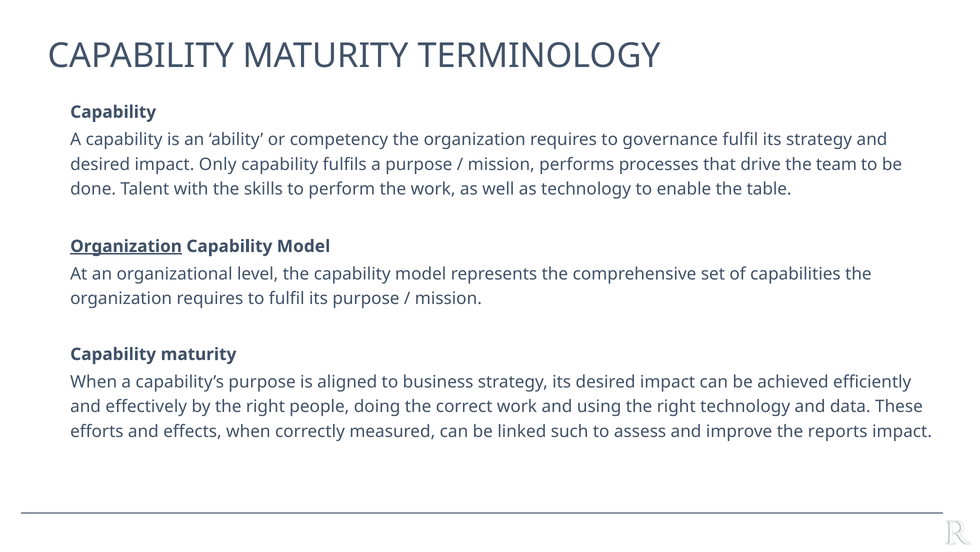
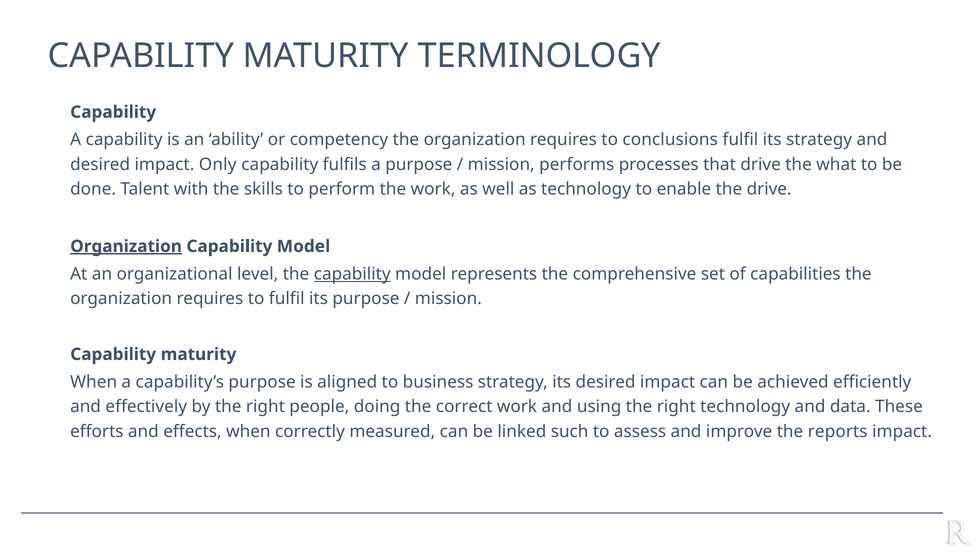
governance: governance -> conclusions
team: team -> what
the table: table -> drive
capability at (352, 274) underline: none -> present
